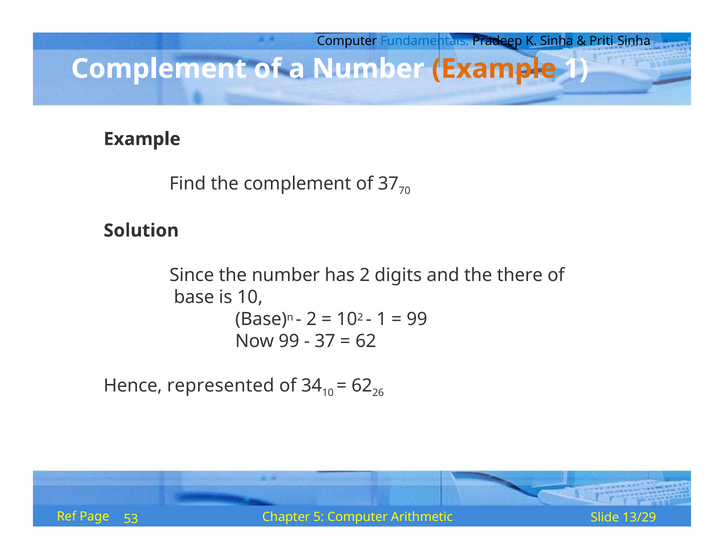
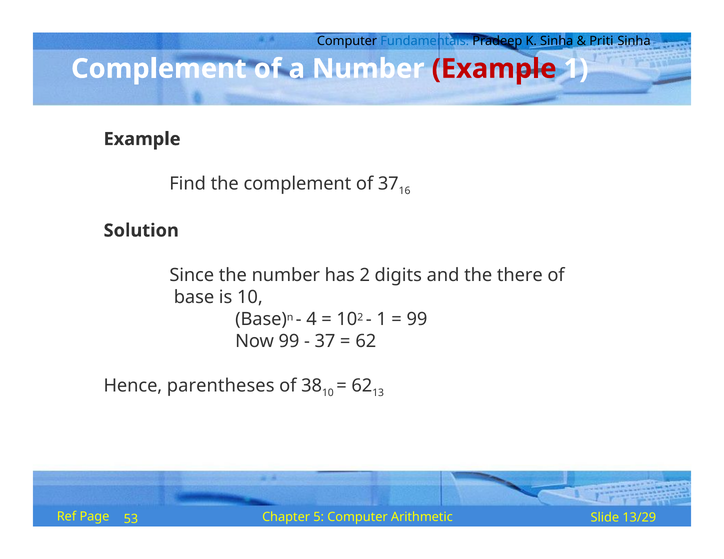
Example at (494, 69) colour: orange -> red
70: 70 -> 16
2 at (312, 319): 2 -> 4
represented: represented -> parentheses
34: 34 -> 38
26: 26 -> 13
